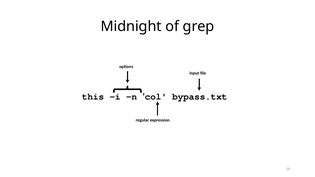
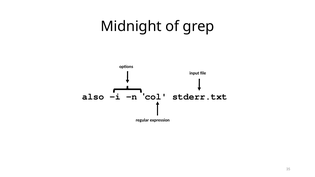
this: this -> also
bypass.txt: bypass.txt -> stderr.txt
